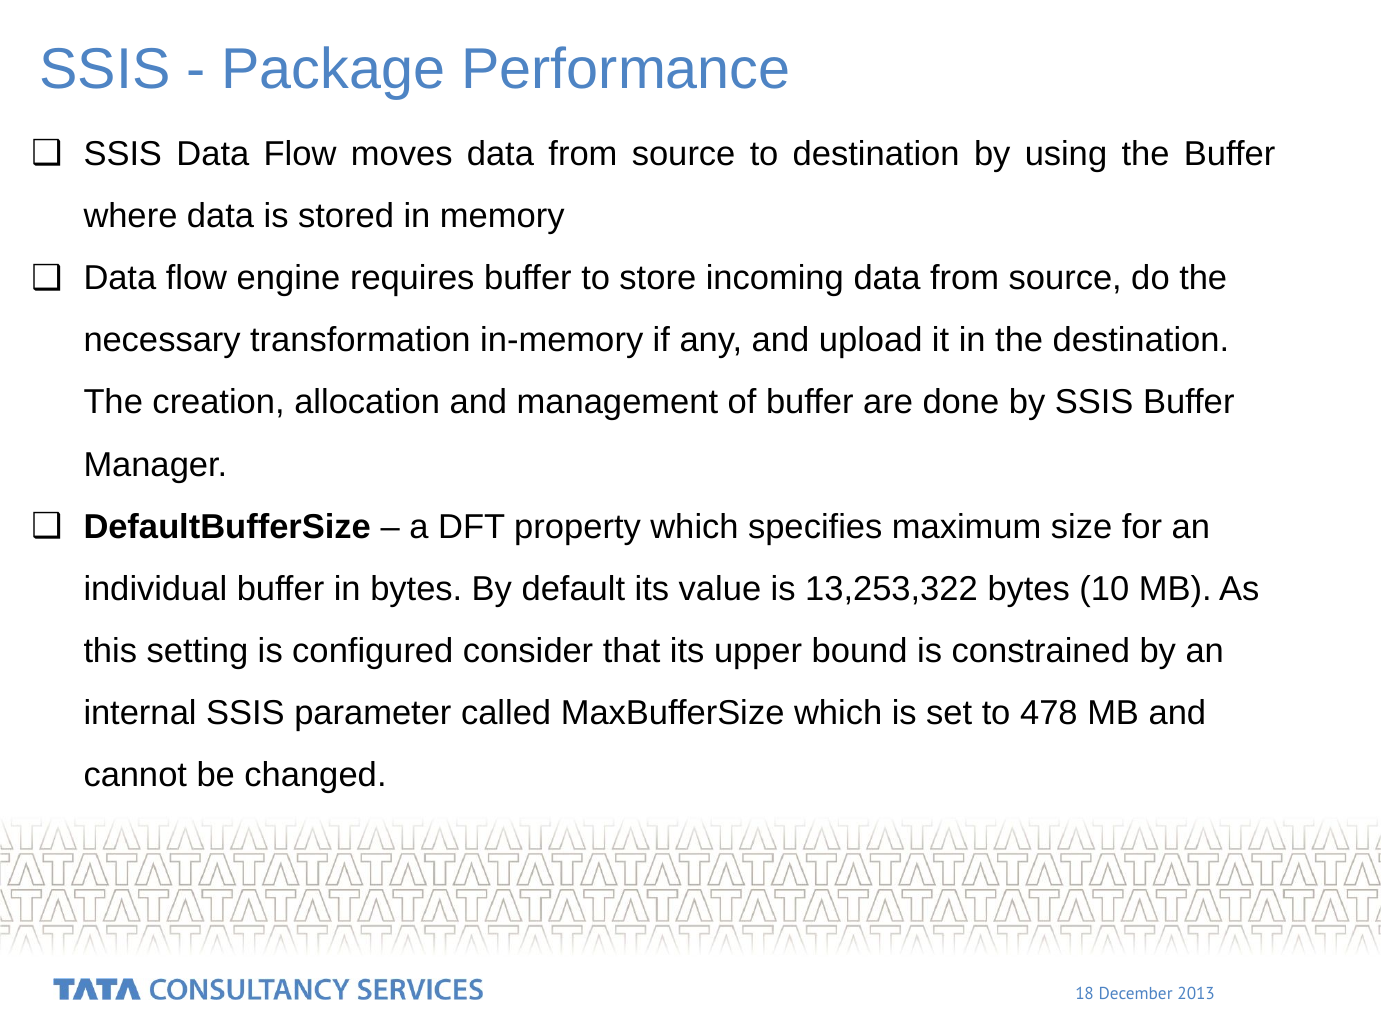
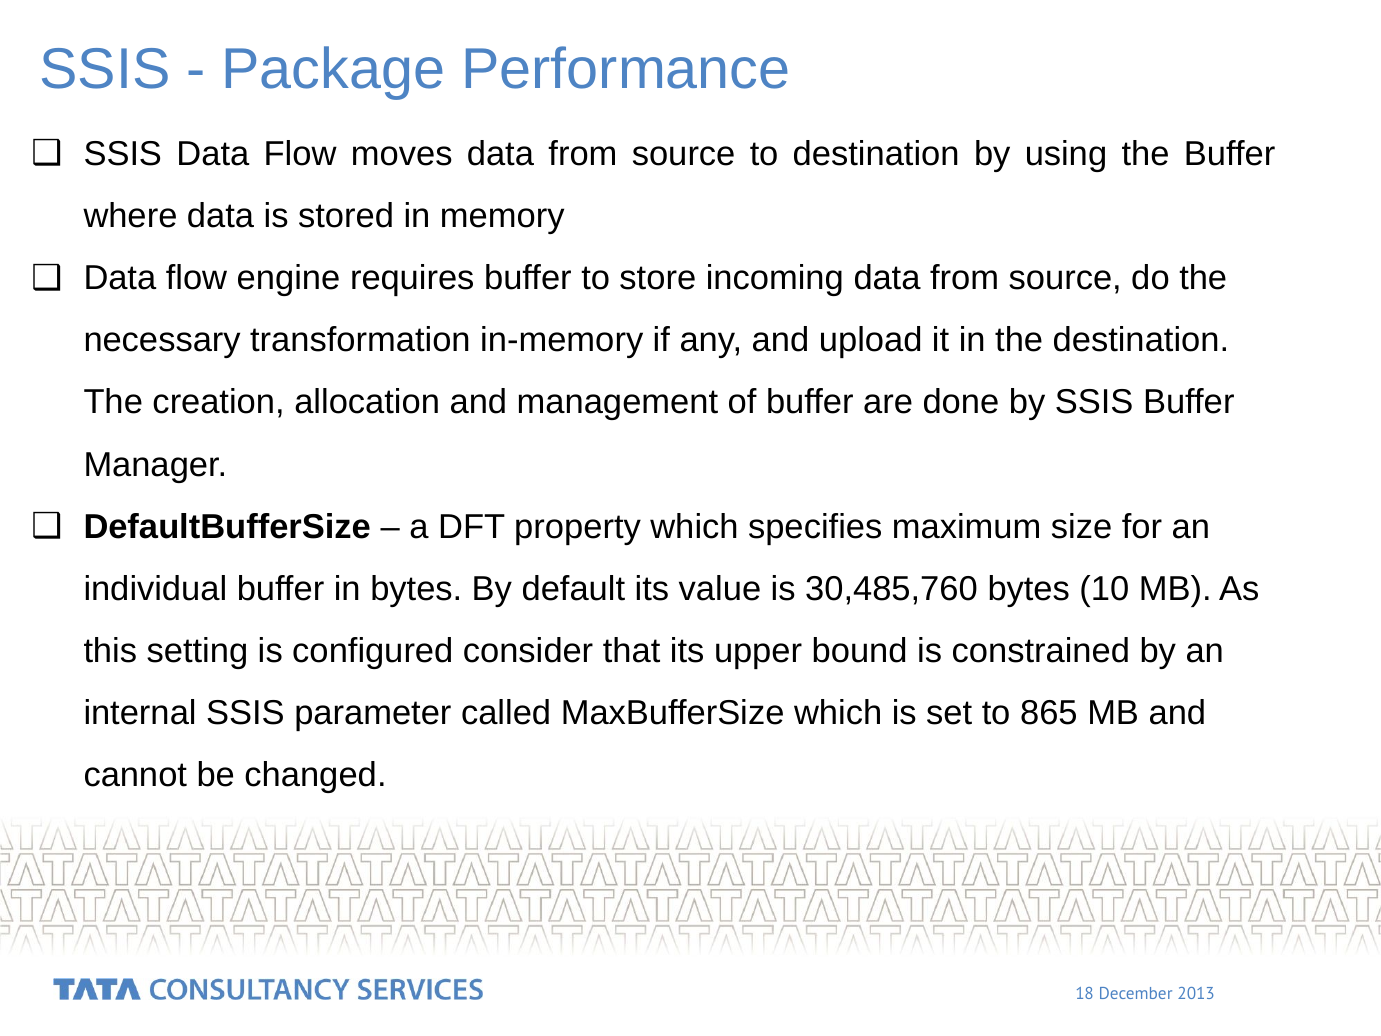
13,253,322: 13,253,322 -> 30,485,760
478: 478 -> 865
